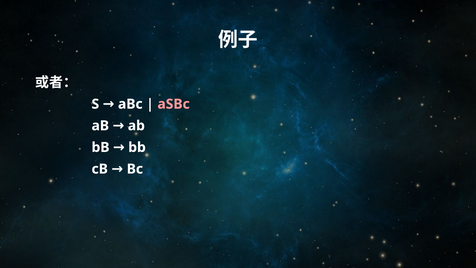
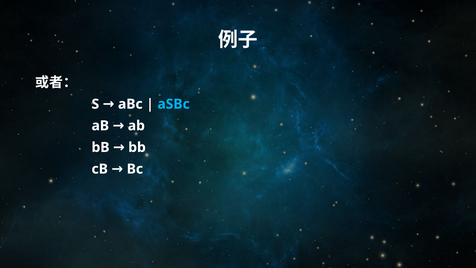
aSBc colour: pink -> light blue
